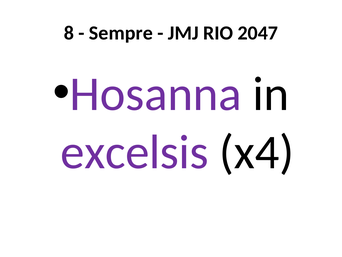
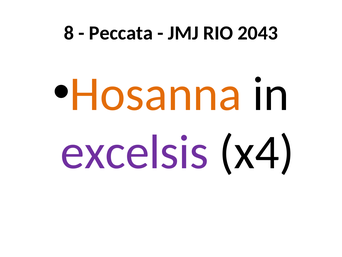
Sempre: Sempre -> Peccata
2047: 2047 -> 2043
Hosanna colour: purple -> orange
